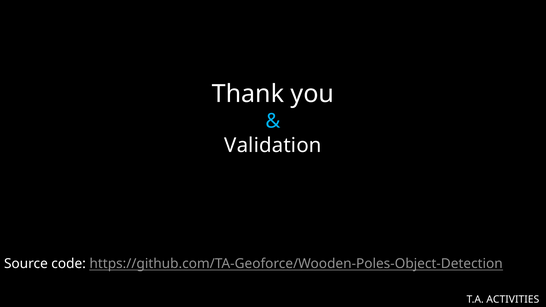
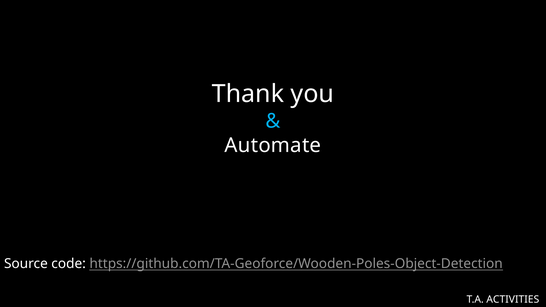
Validation: Validation -> Automate
